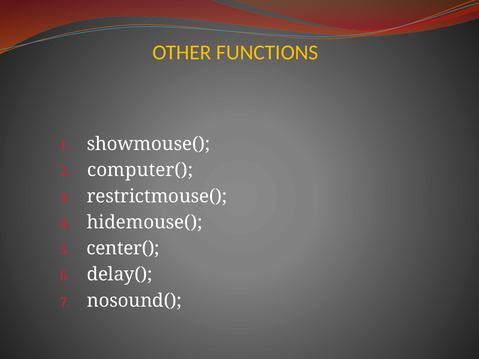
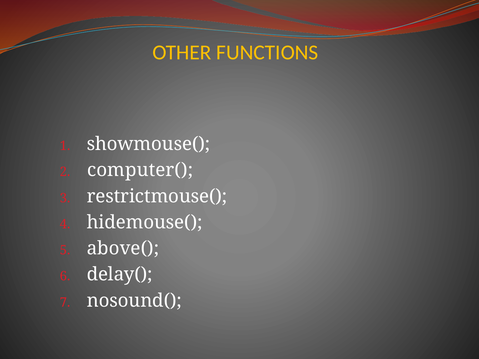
center(: center( -> above(
